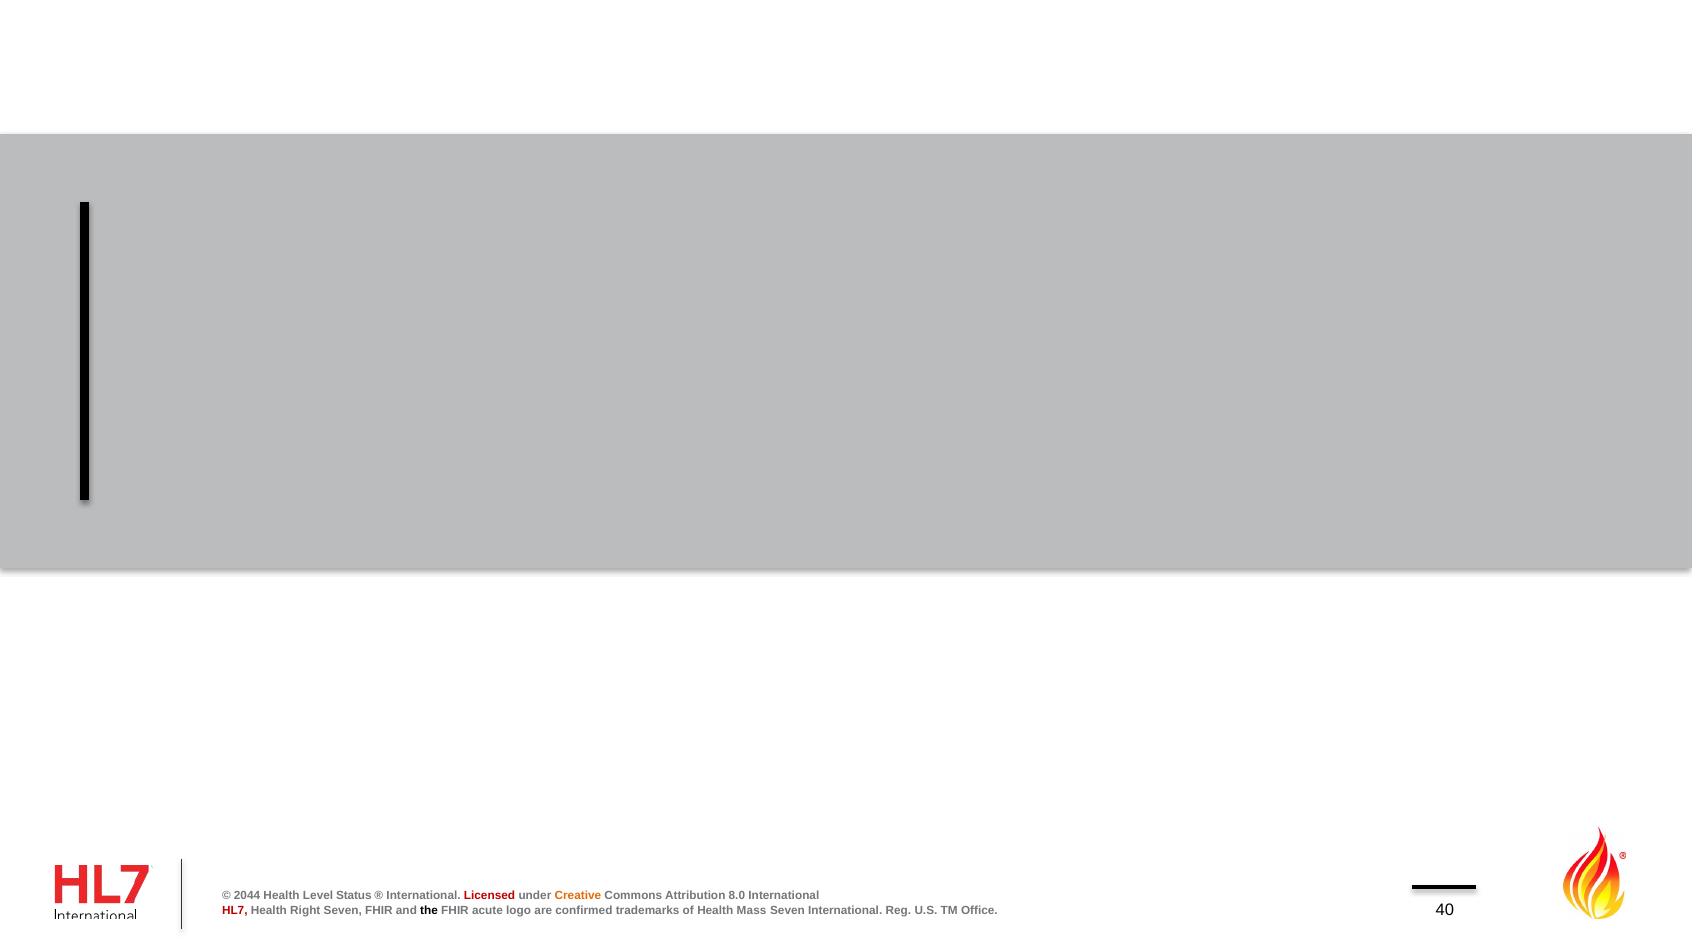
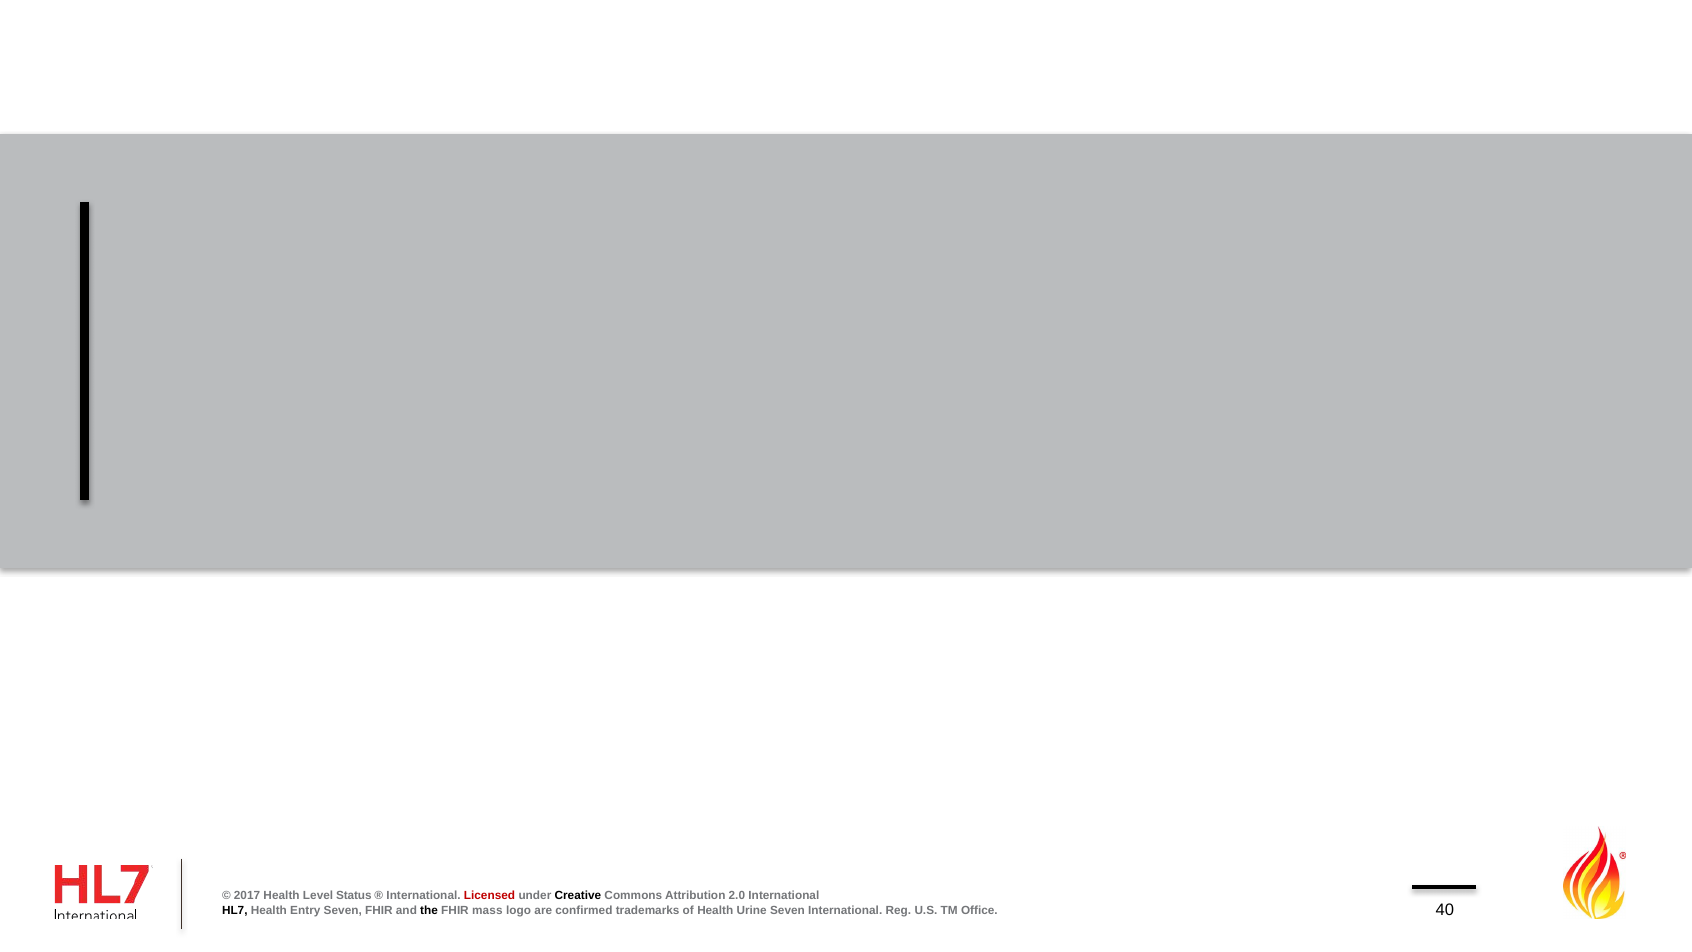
2044: 2044 -> 2017
Creative colour: orange -> black
8.0: 8.0 -> 2.0
HL7 colour: red -> black
Right: Right -> Entry
acute: acute -> mass
Mass: Mass -> Urine
